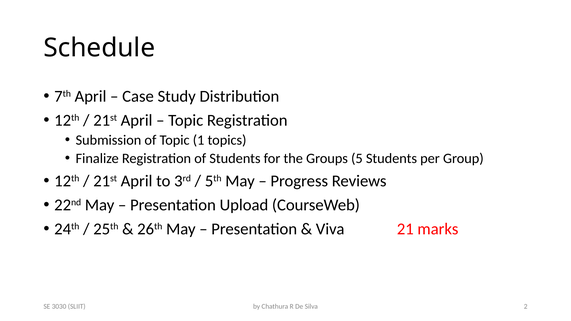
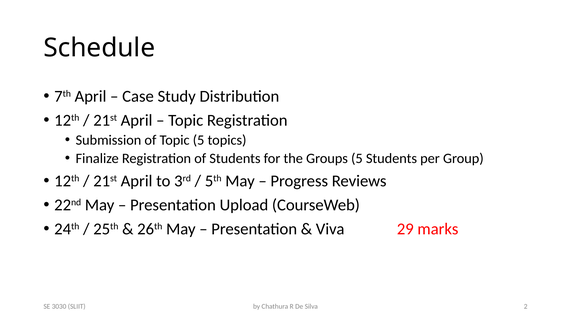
Topic 1: 1 -> 5
21: 21 -> 29
